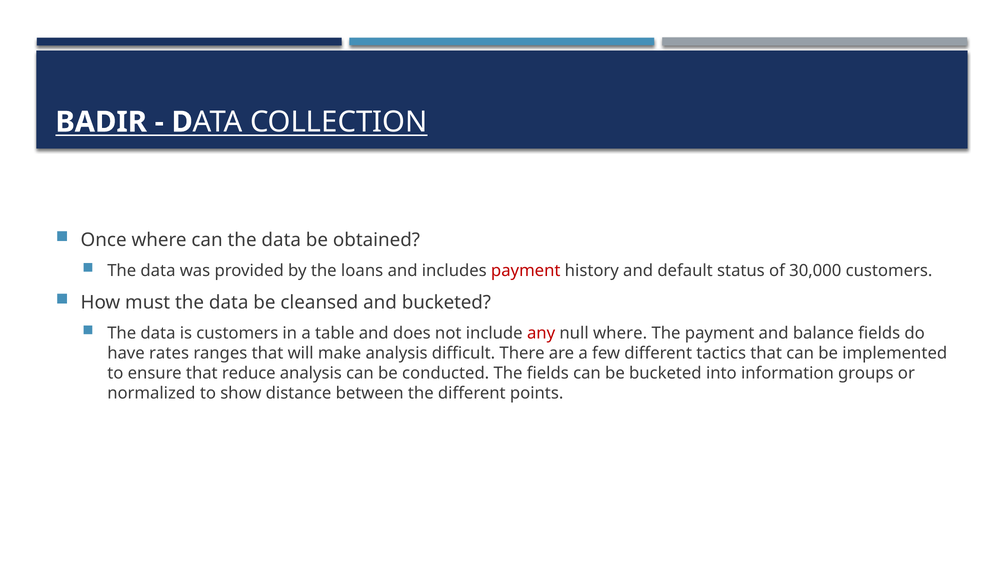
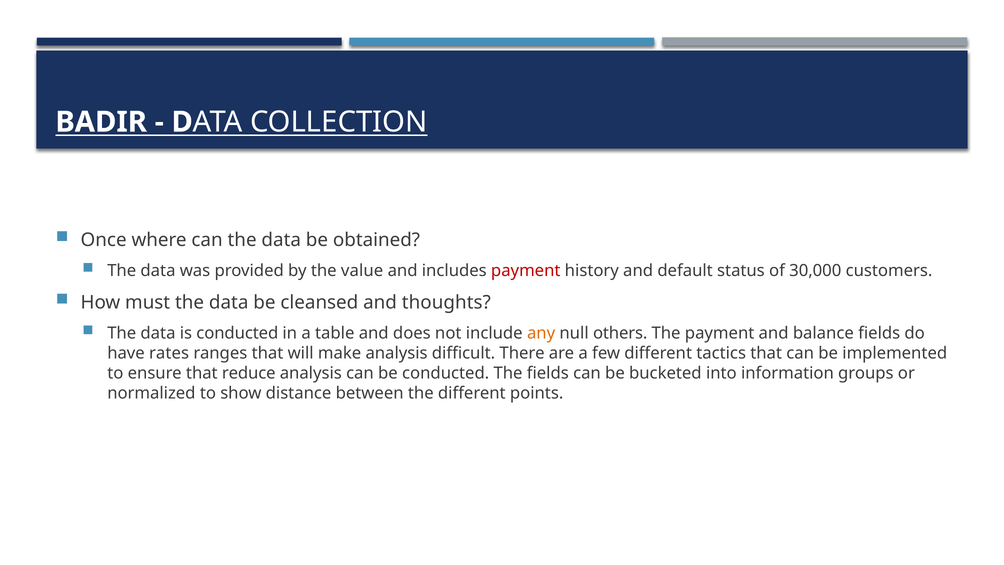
loans: loans -> value
and bucketed: bucketed -> thoughts
is customers: customers -> conducted
any colour: red -> orange
null where: where -> others
